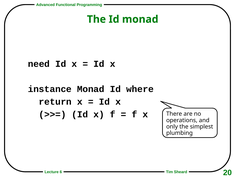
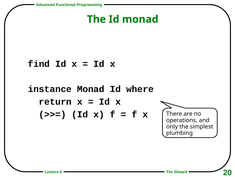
need: need -> find
